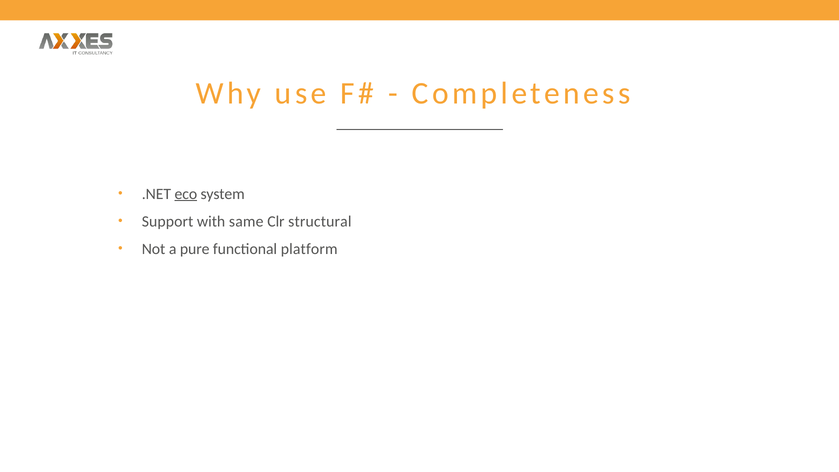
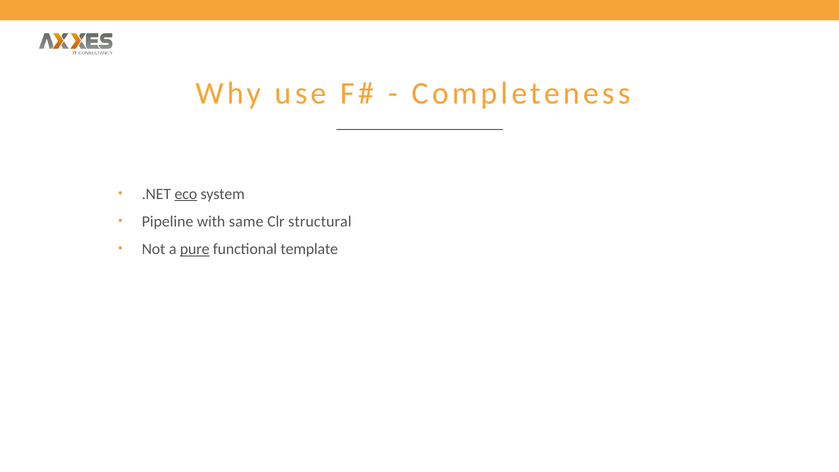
Support: Support -> Pipeline
pure underline: none -> present
platform: platform -> template
